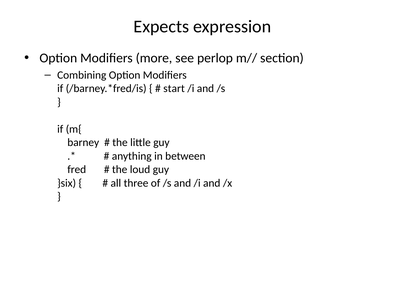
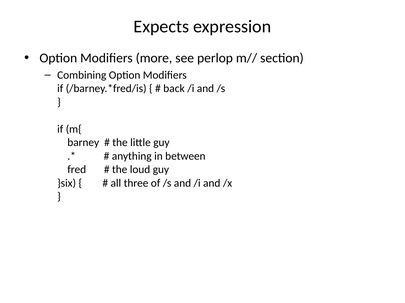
start: start -> back
